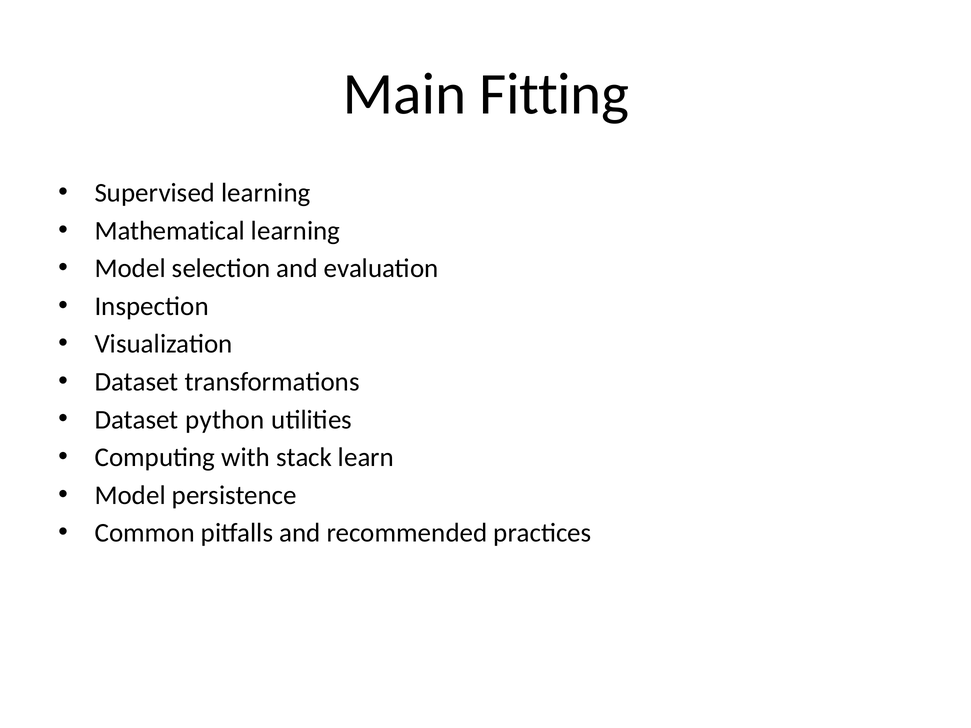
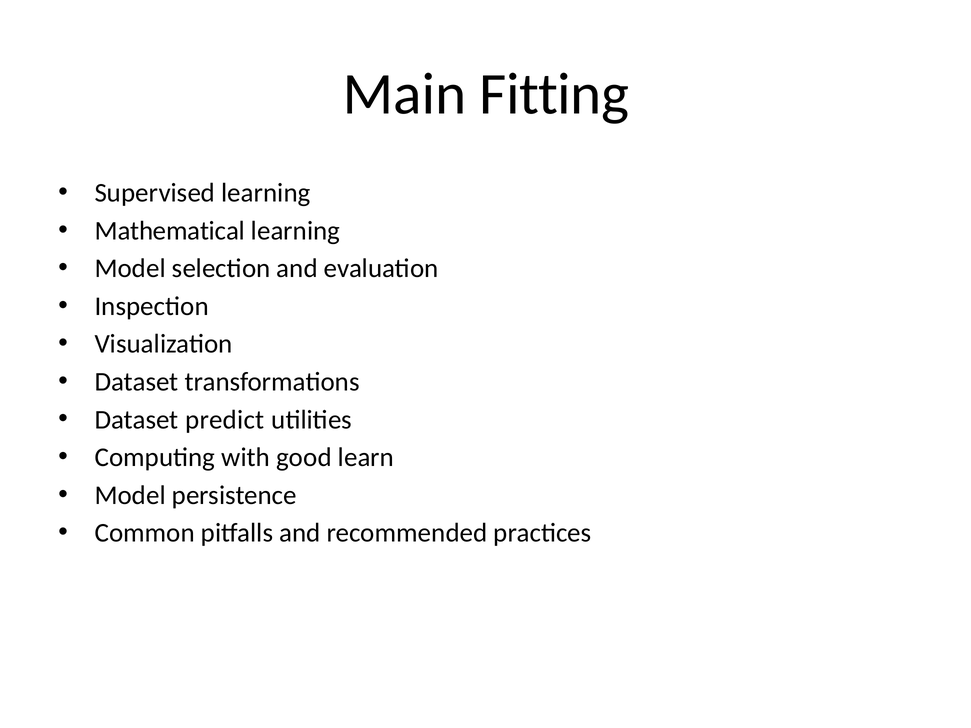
python: python -> predict
stack: stack -> good
